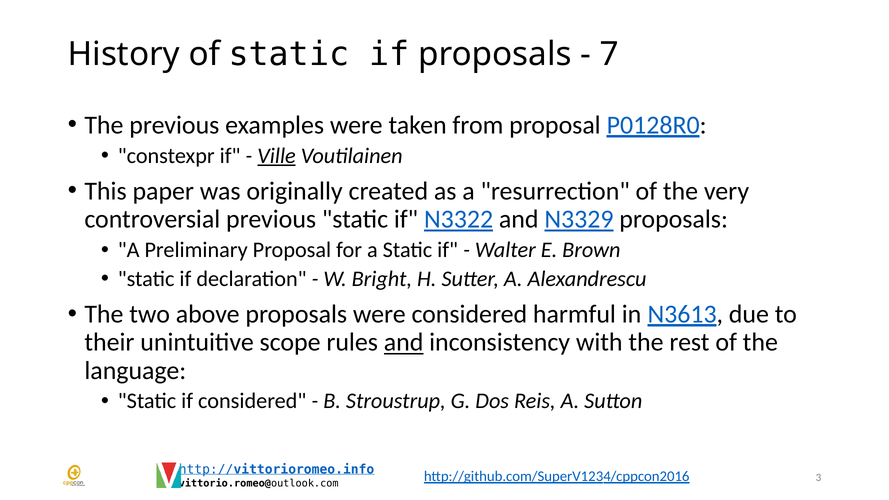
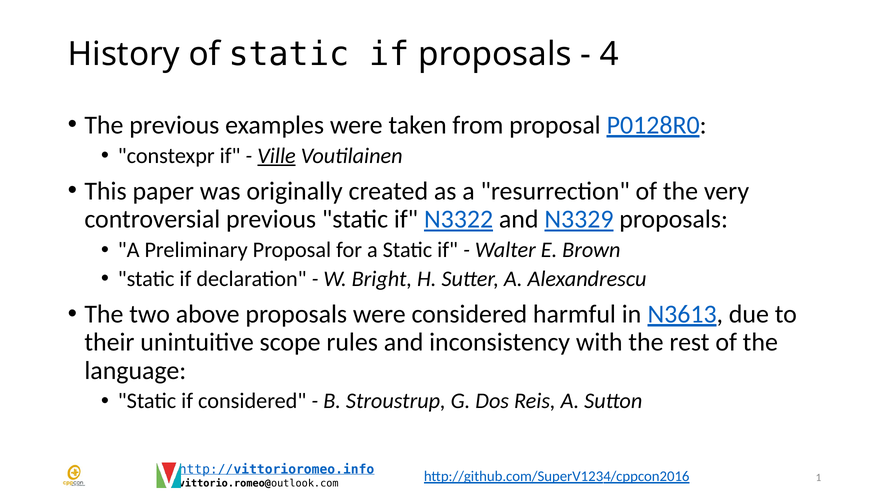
7: 7 -> 4
and at (404, 342) underline: present -> none
3: 3 -> 1
